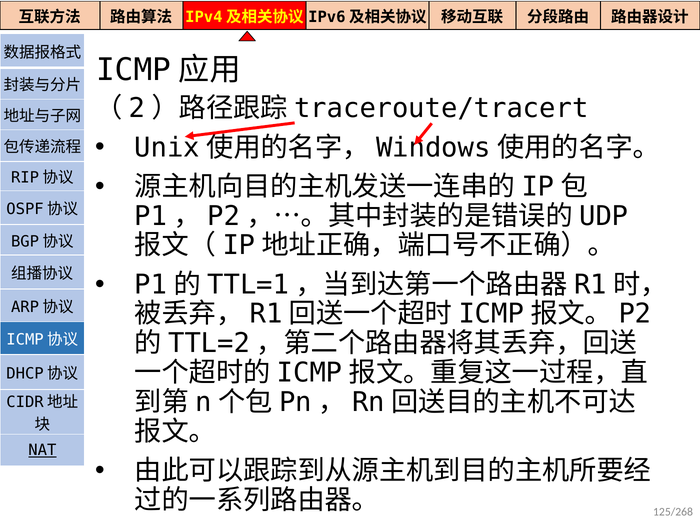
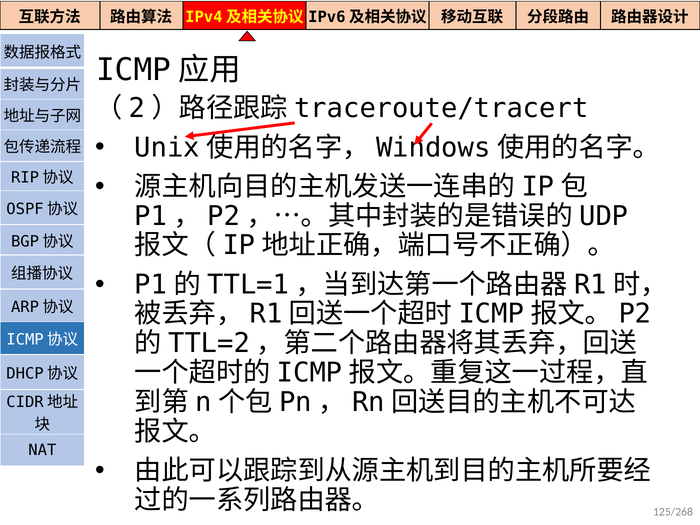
NAT underline: present -> none
